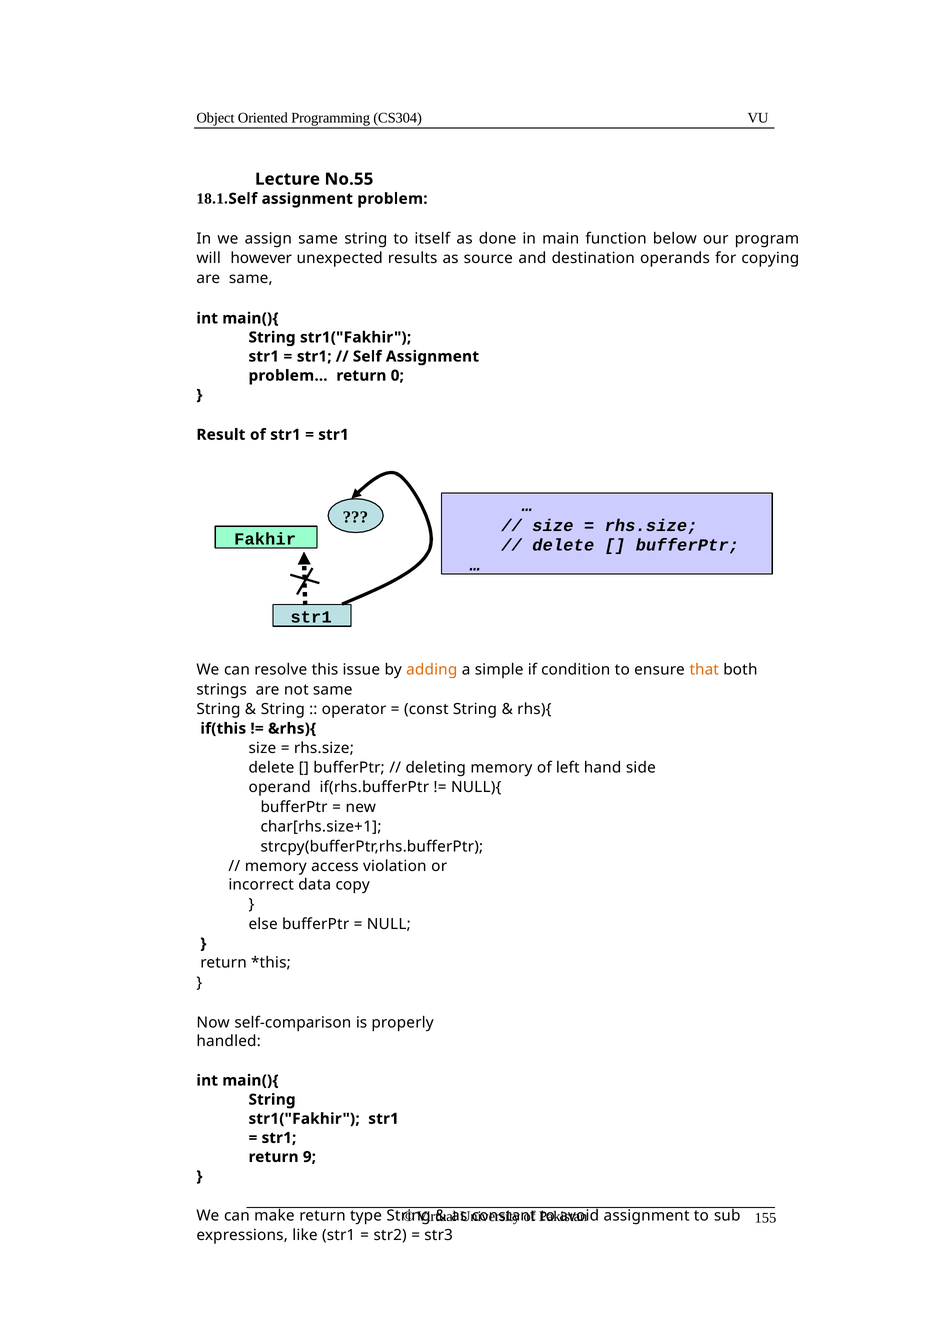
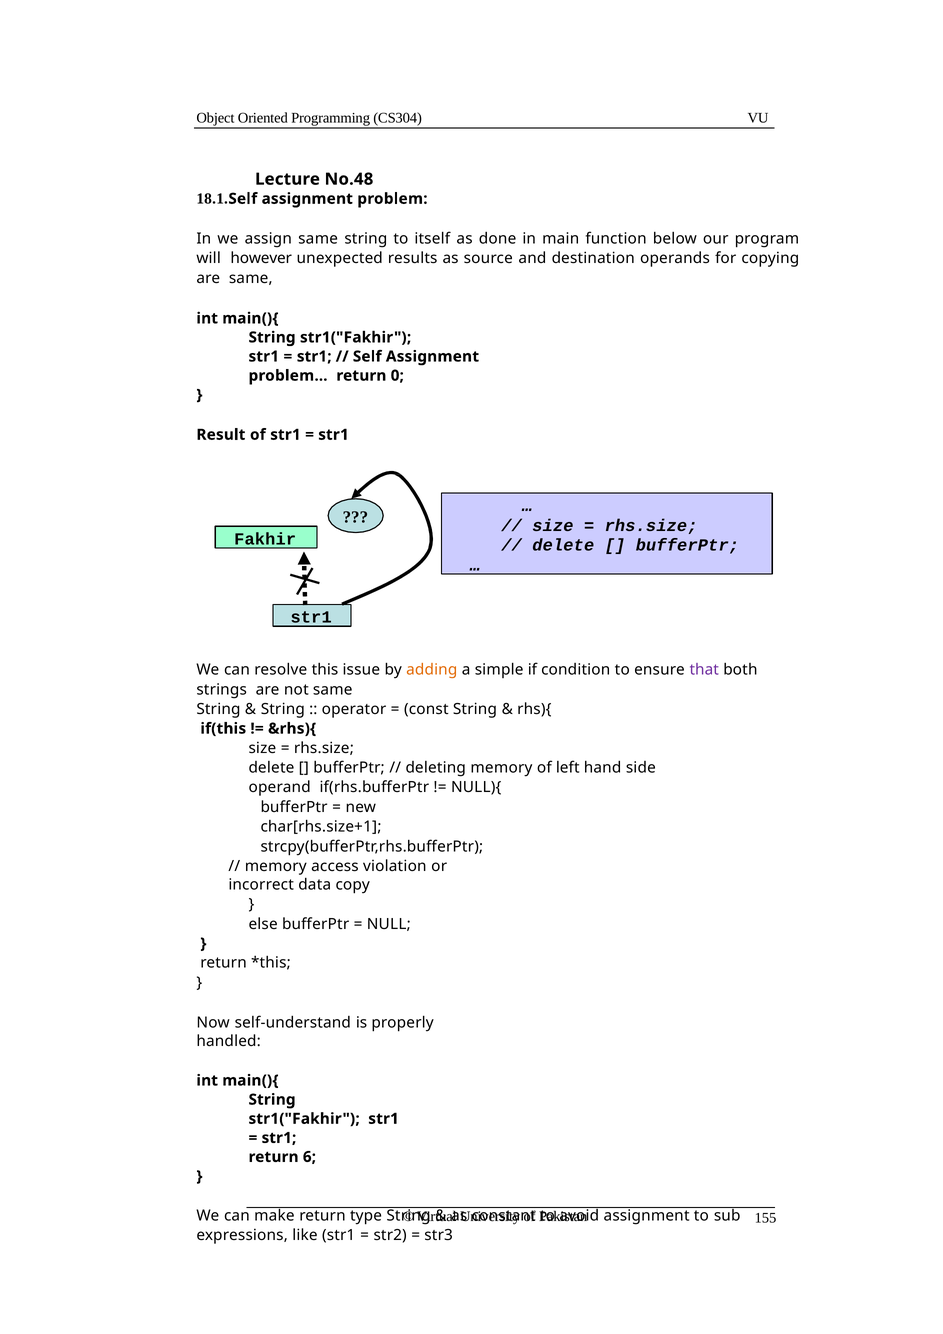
No.55: No.55 -> No.48
that colour: orange -> purple
self-comparison: self-comparison -> self-understand
9: 9 -> 6
